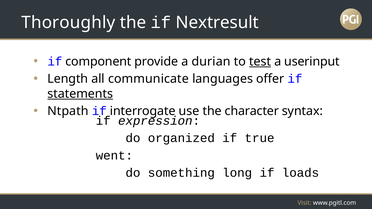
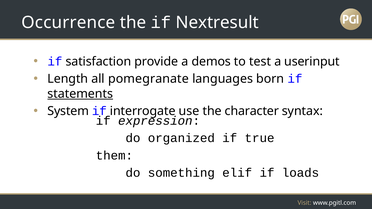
Thoroughly: Thoroughly -> Occurrence
component: component -> satisfaction
durian: durian -> demos
test underline: present -> none
communicate: communicate -> pomegranate
offer: offer -> born
Ntpath: Ntpath -> System
went: went -> them
long: long -> elif
